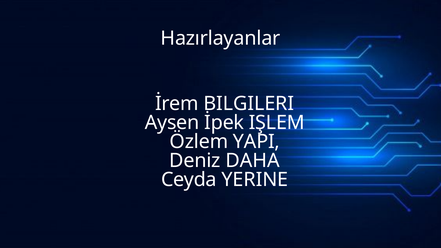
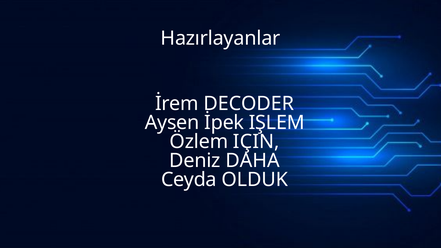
BILGILERI: BILGILERI -> DECODER
YAPI: YAPI -> IÇIN
YERINE: YERINE -> OLDUK
